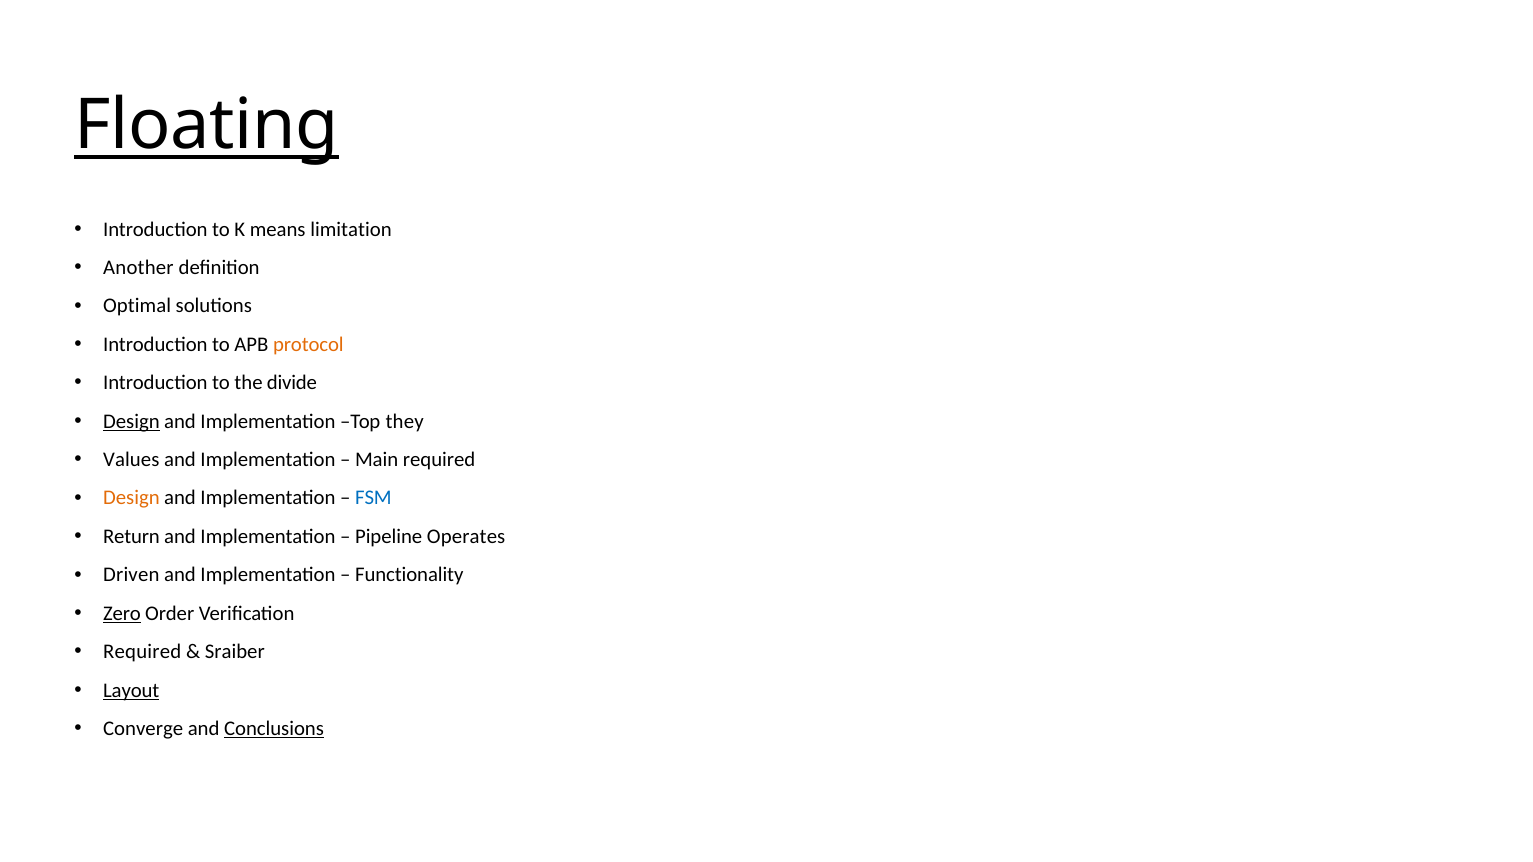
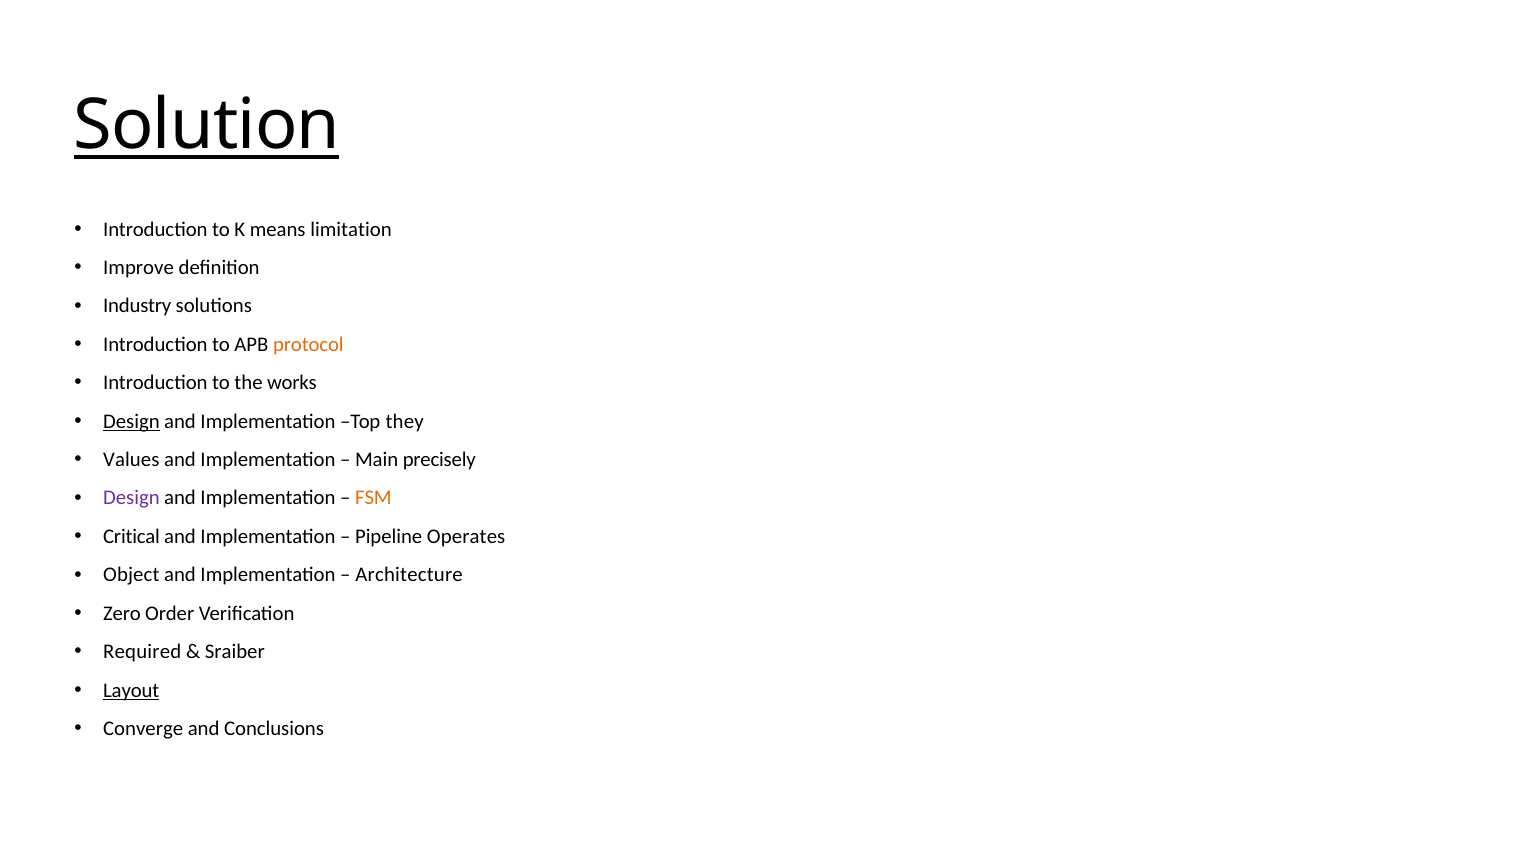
Floating: Floating -> Solution
Another: Another -> Improve
Optimal: Optimal -> Industry
divide: divide -> works
Main required: required -> precisely
Design at (131, 498) colour: orange -> purple
FSM colour: blue -> orange
Return: Return -> Critical
Driven: Driven -> Object
Functionality: Functionality -> Architecture
Zero underline: present -> none
Conclusions underline: present -> none
